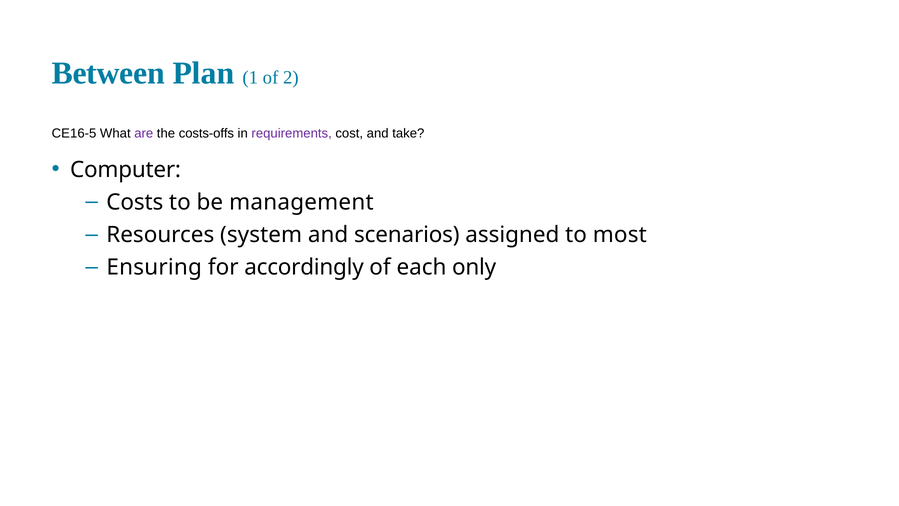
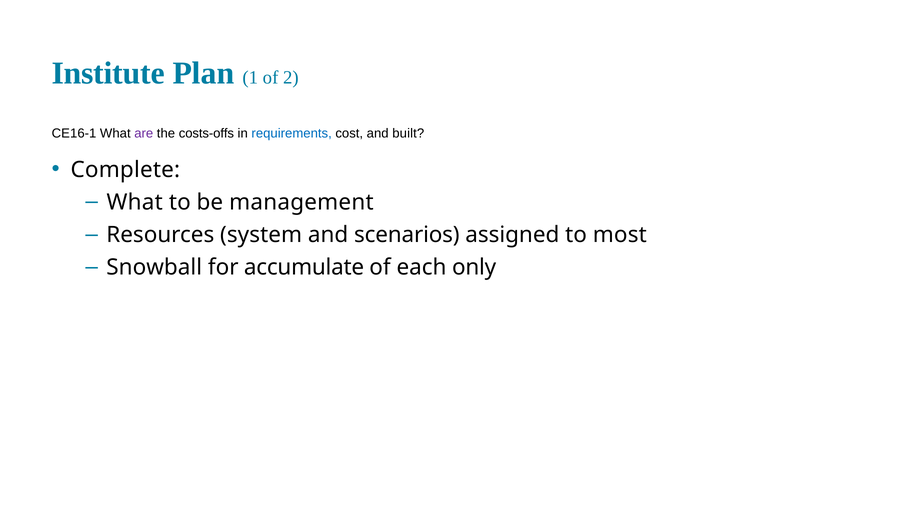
Between: Between -> Institute
16-5: 16-5 -> 16-1
requirements colour: purple -> blue
take: take -> built
Computer: Computer -> Complete
Costs at (135, 202): Costs -> What
Ensuring: Ensuring -> Snowball
accordingly: accordingly -> accumulate
